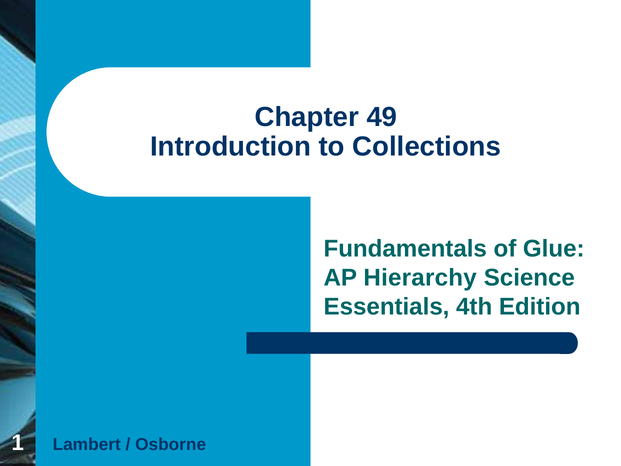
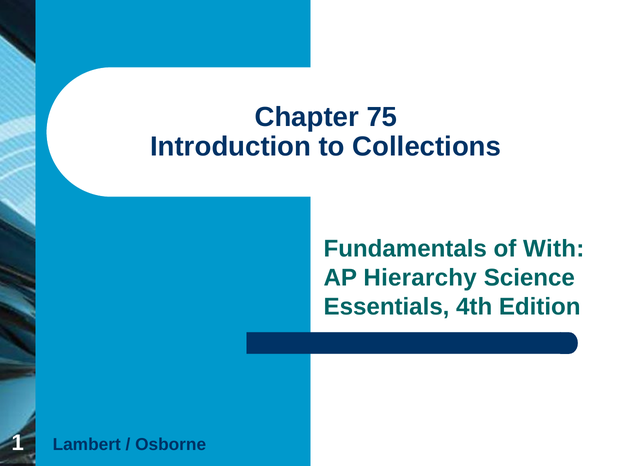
49: 49 -> 75
Glue: Glue -> With
